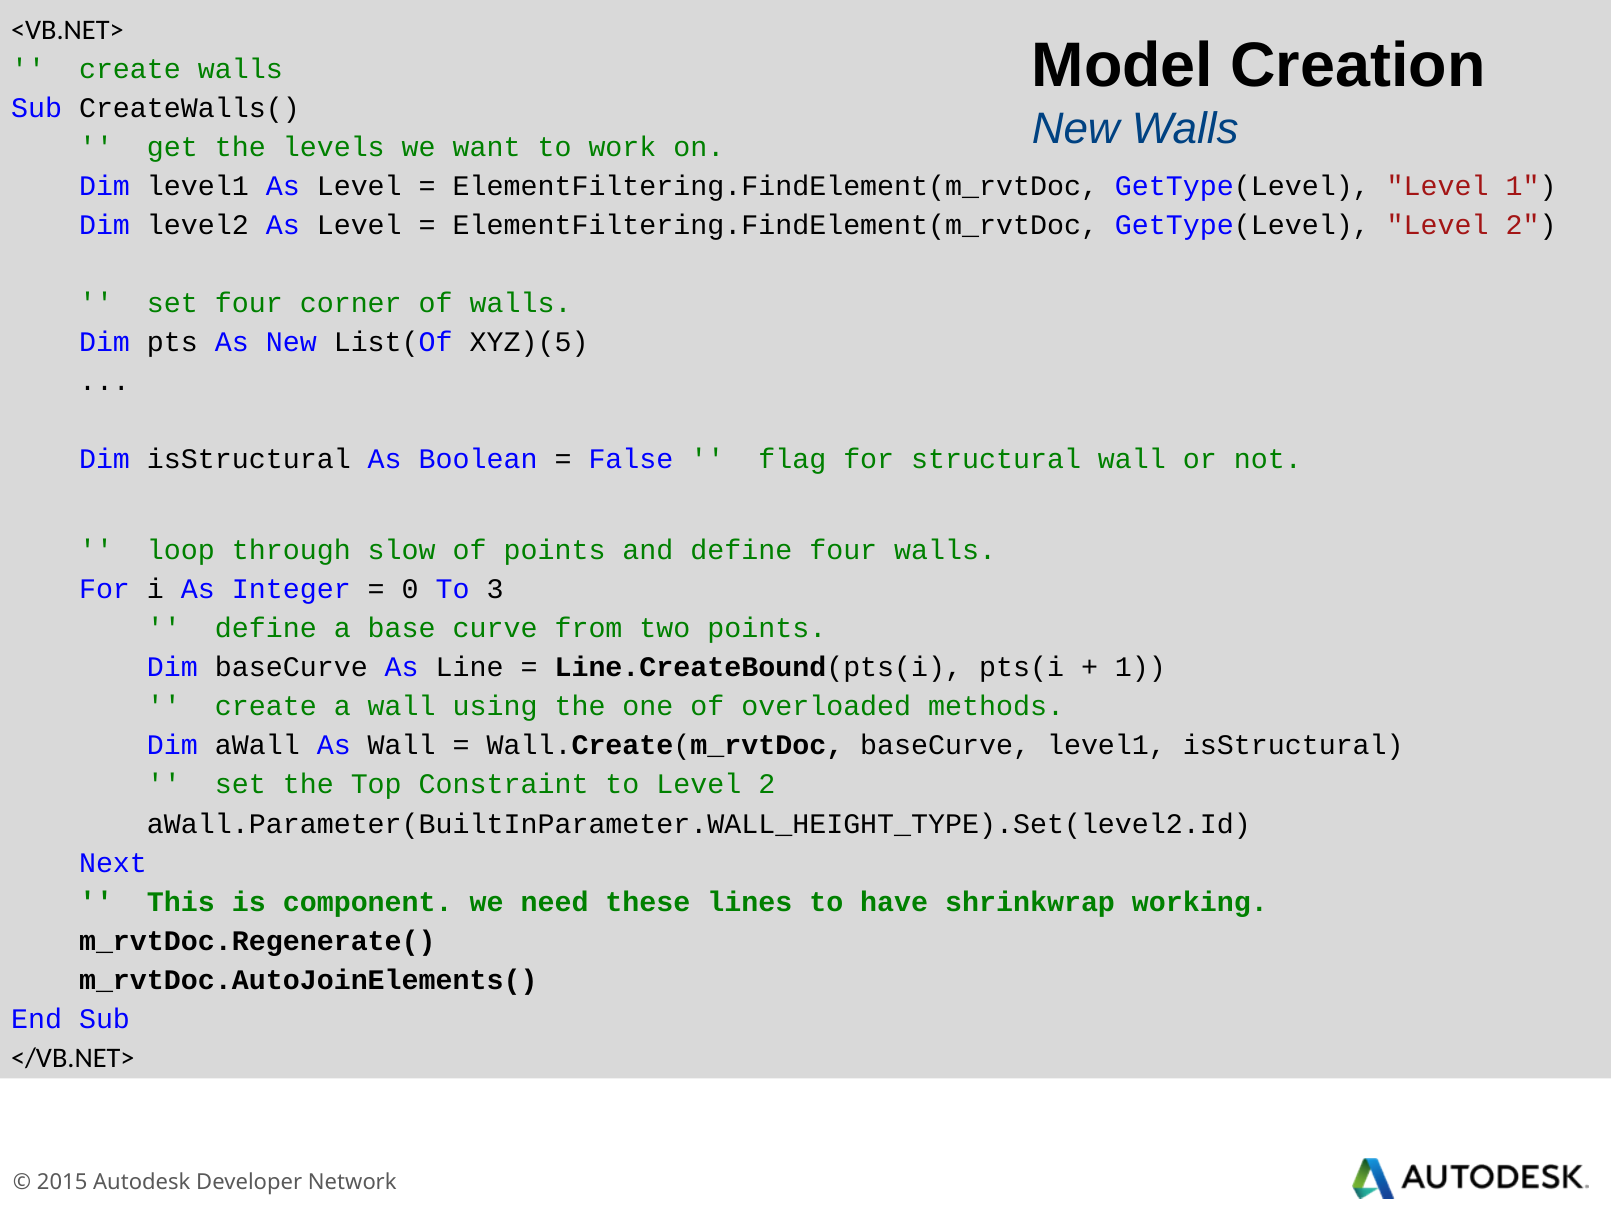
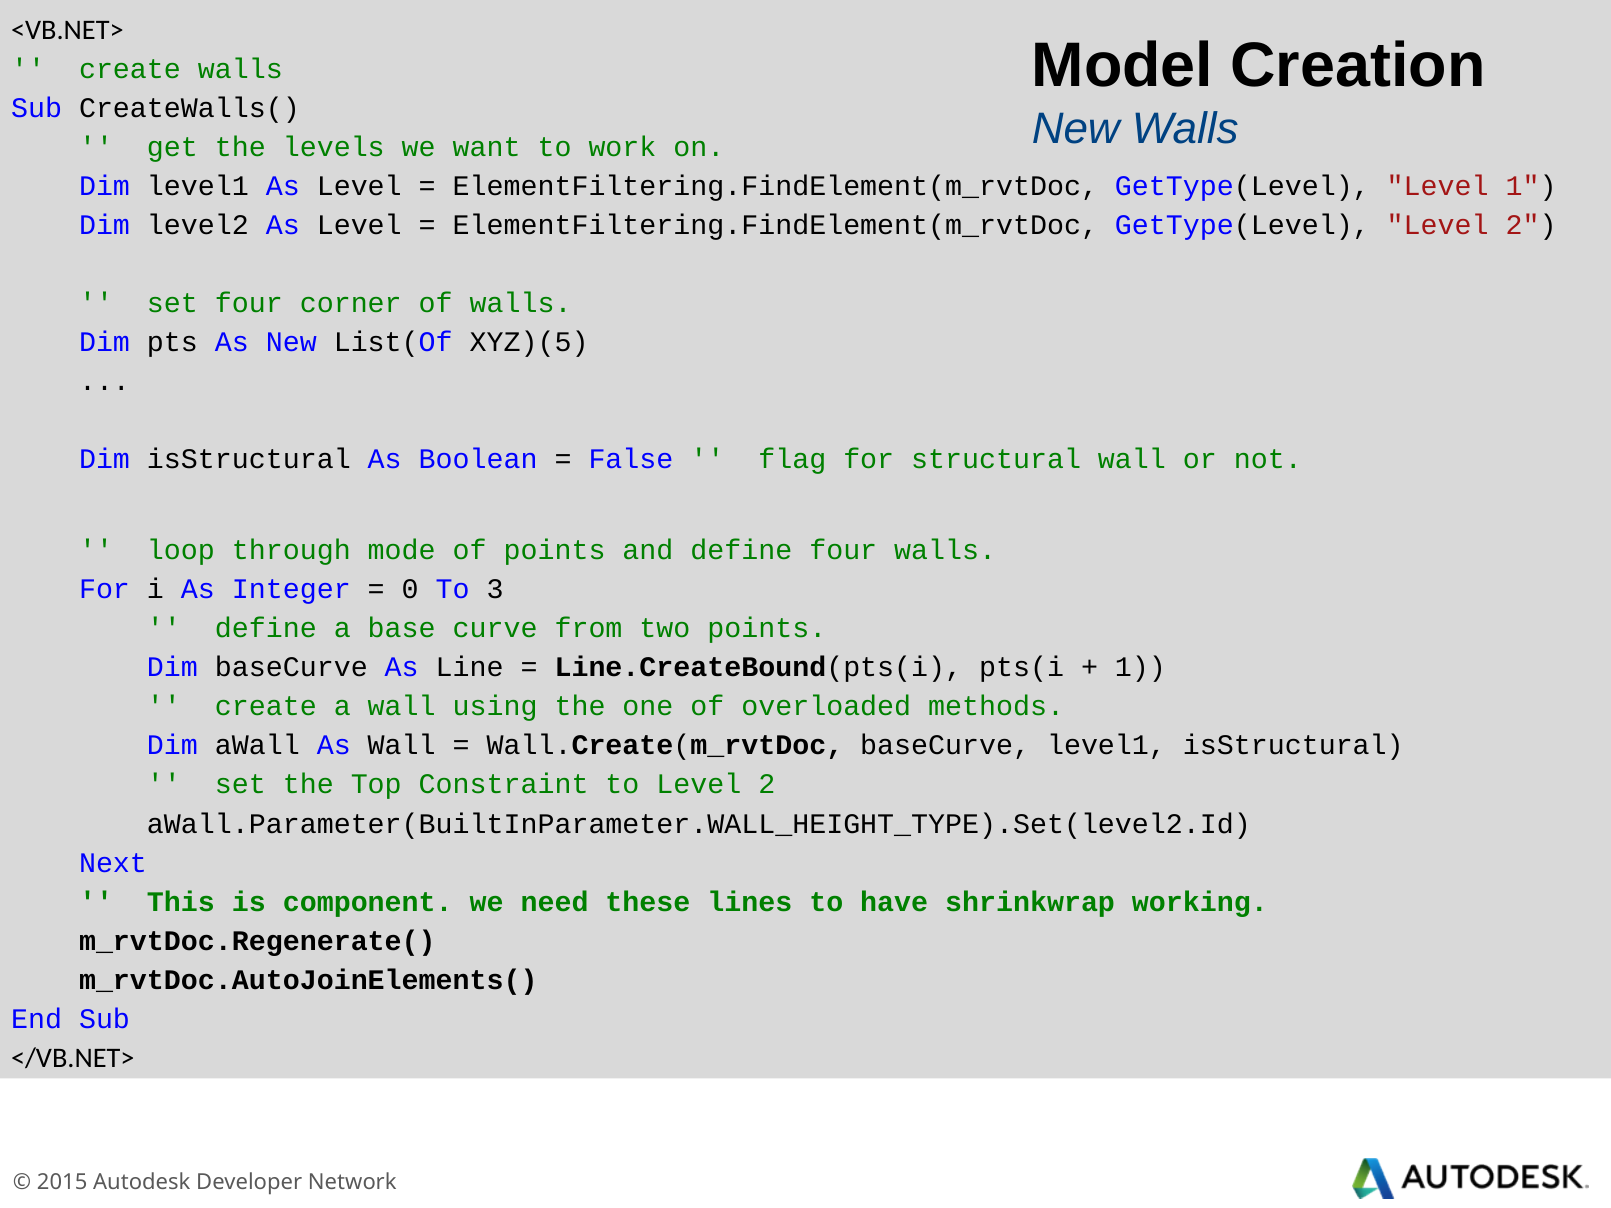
slow: slow -> mode
